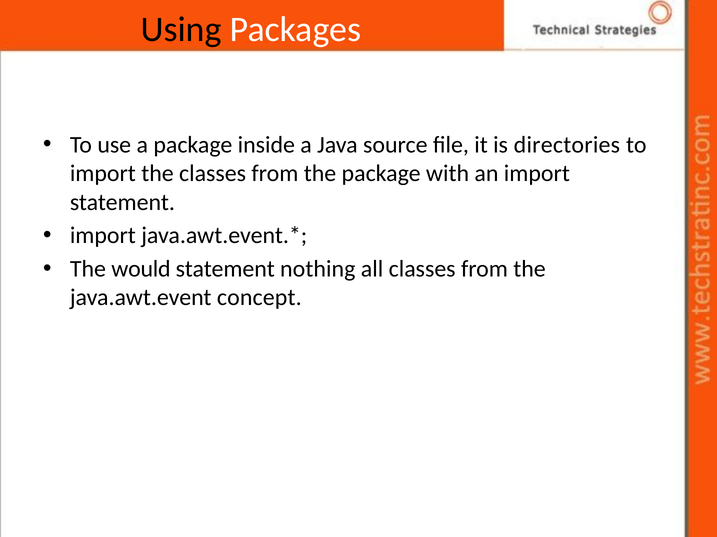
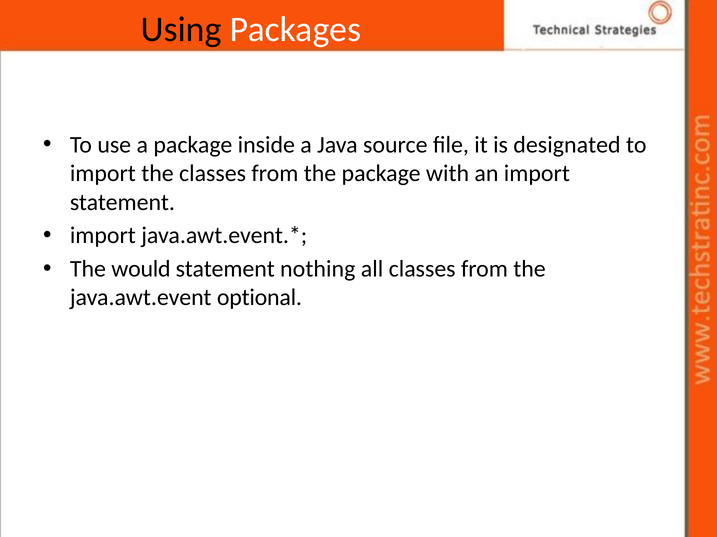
directories: directories -> designated
concept: concept -> optional
